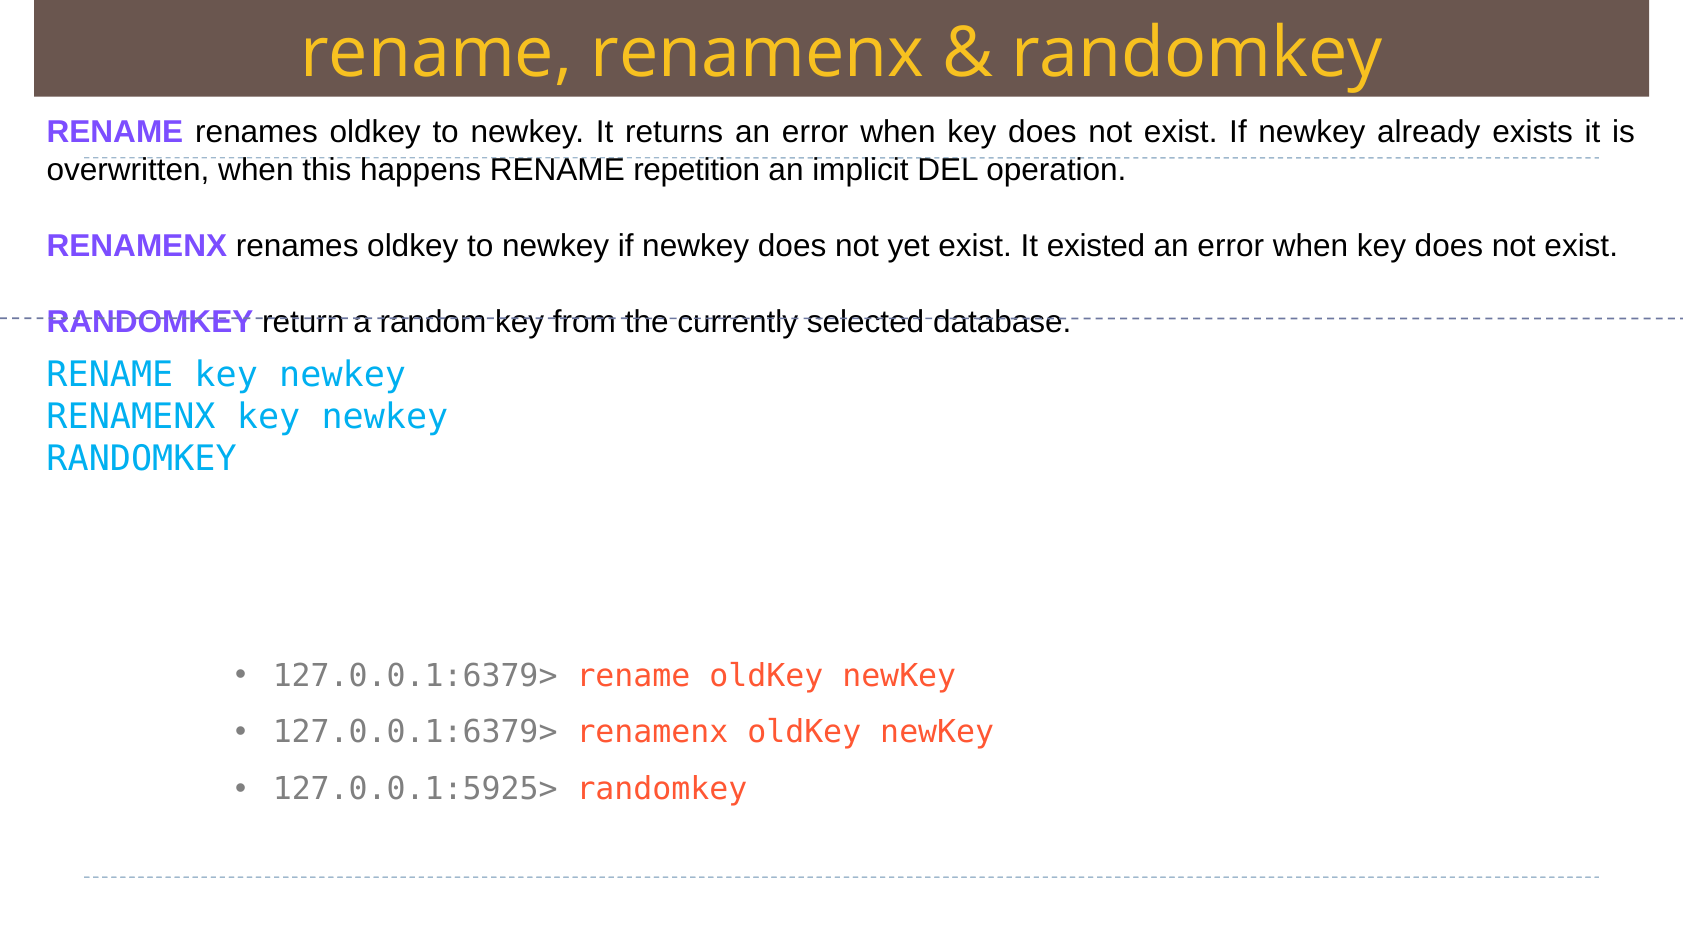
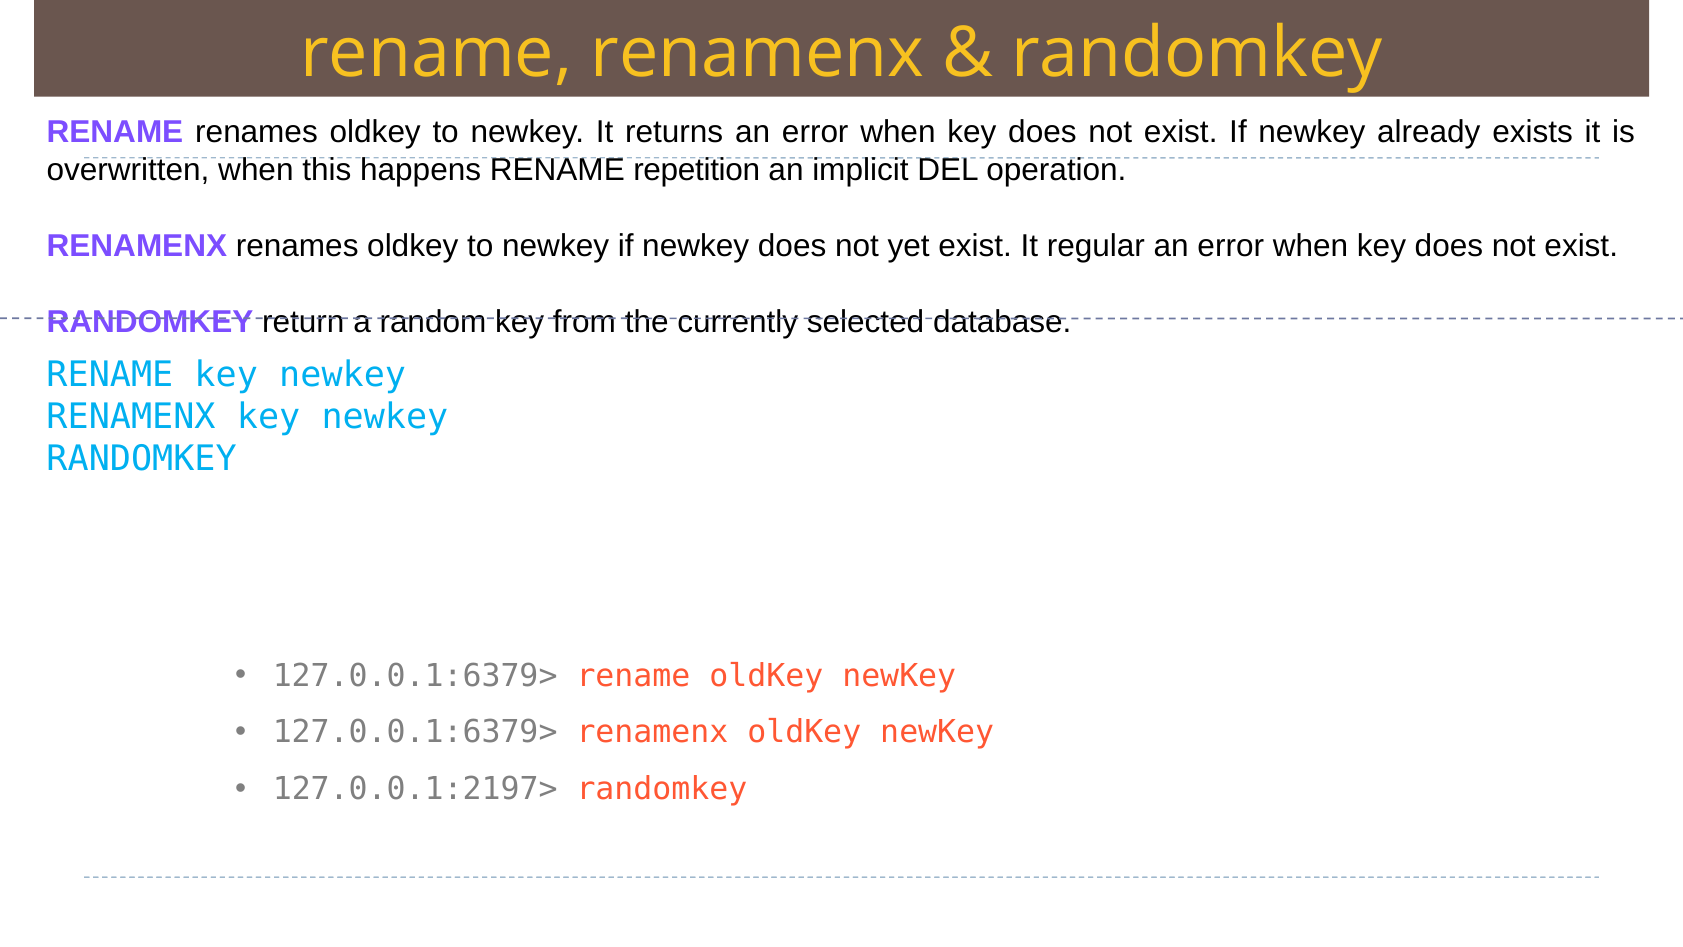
existed: existed -> regular
127.0.0.1:5925>: 127.0.0.1:5925> -> 127.0.0.1:2197>
